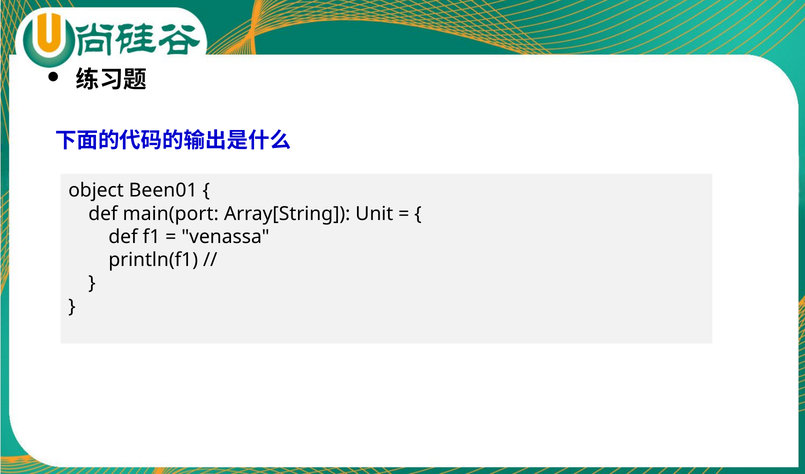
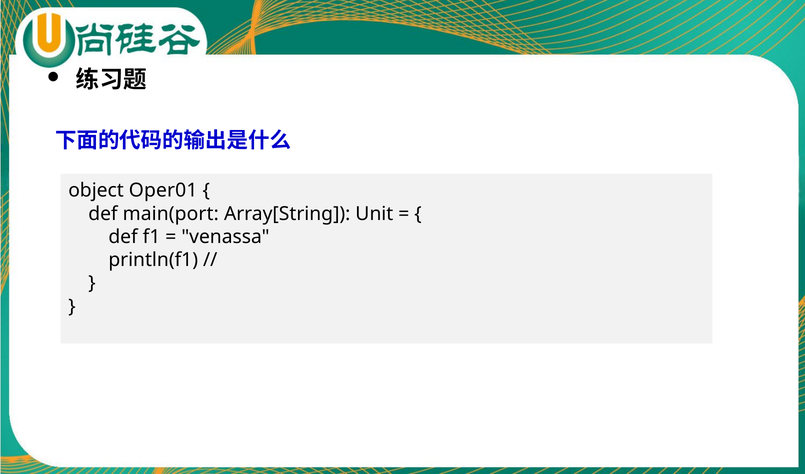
Been01: Been01 -> Oper01
